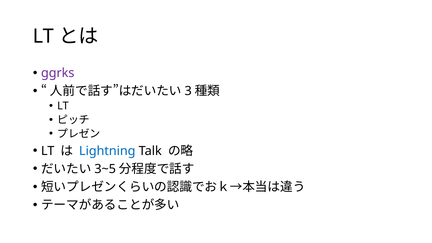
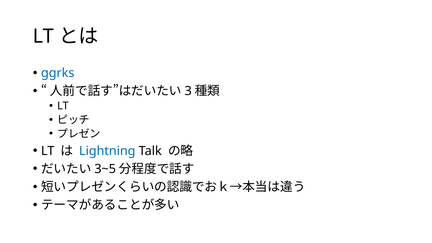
ggrks colour: purple -> blue
